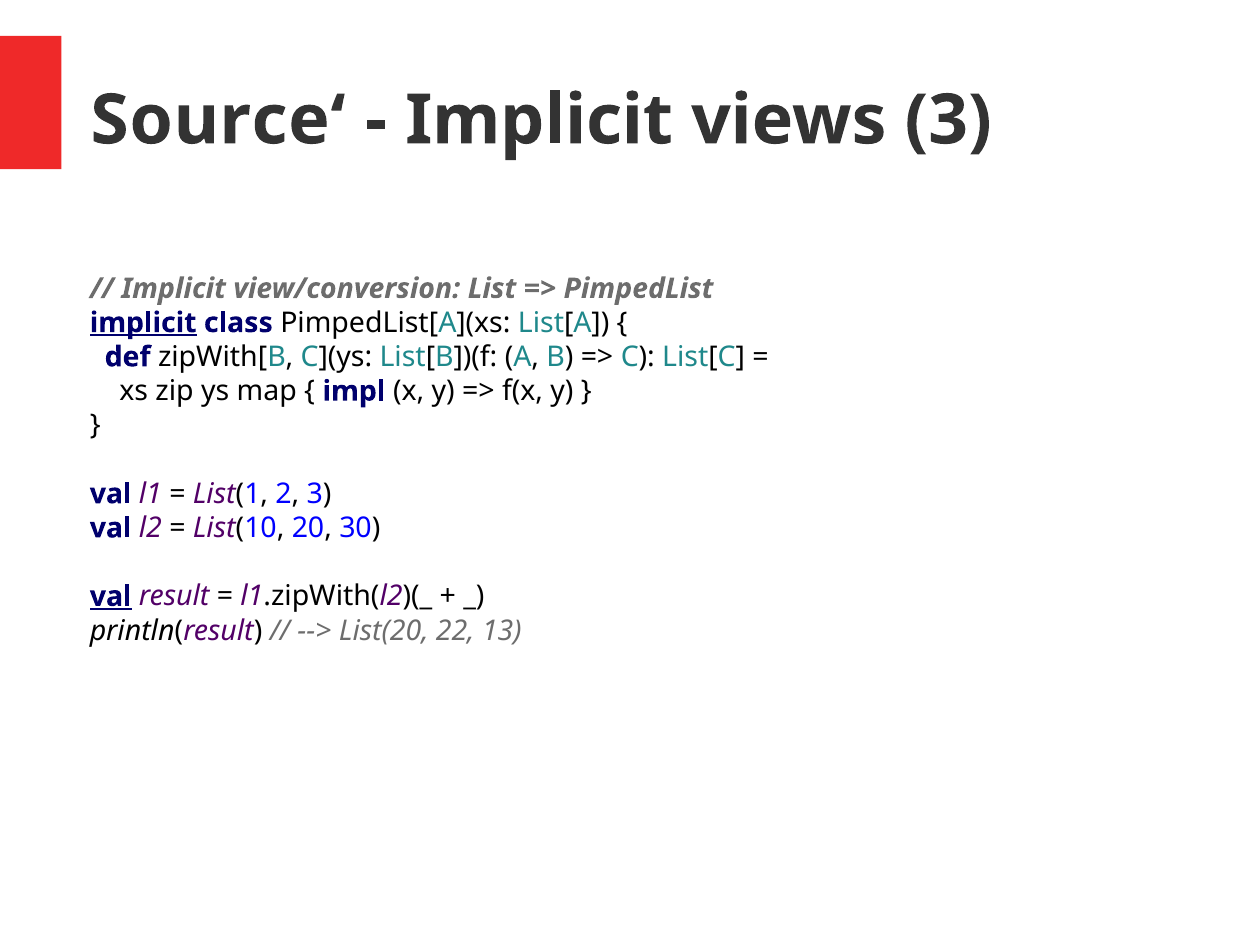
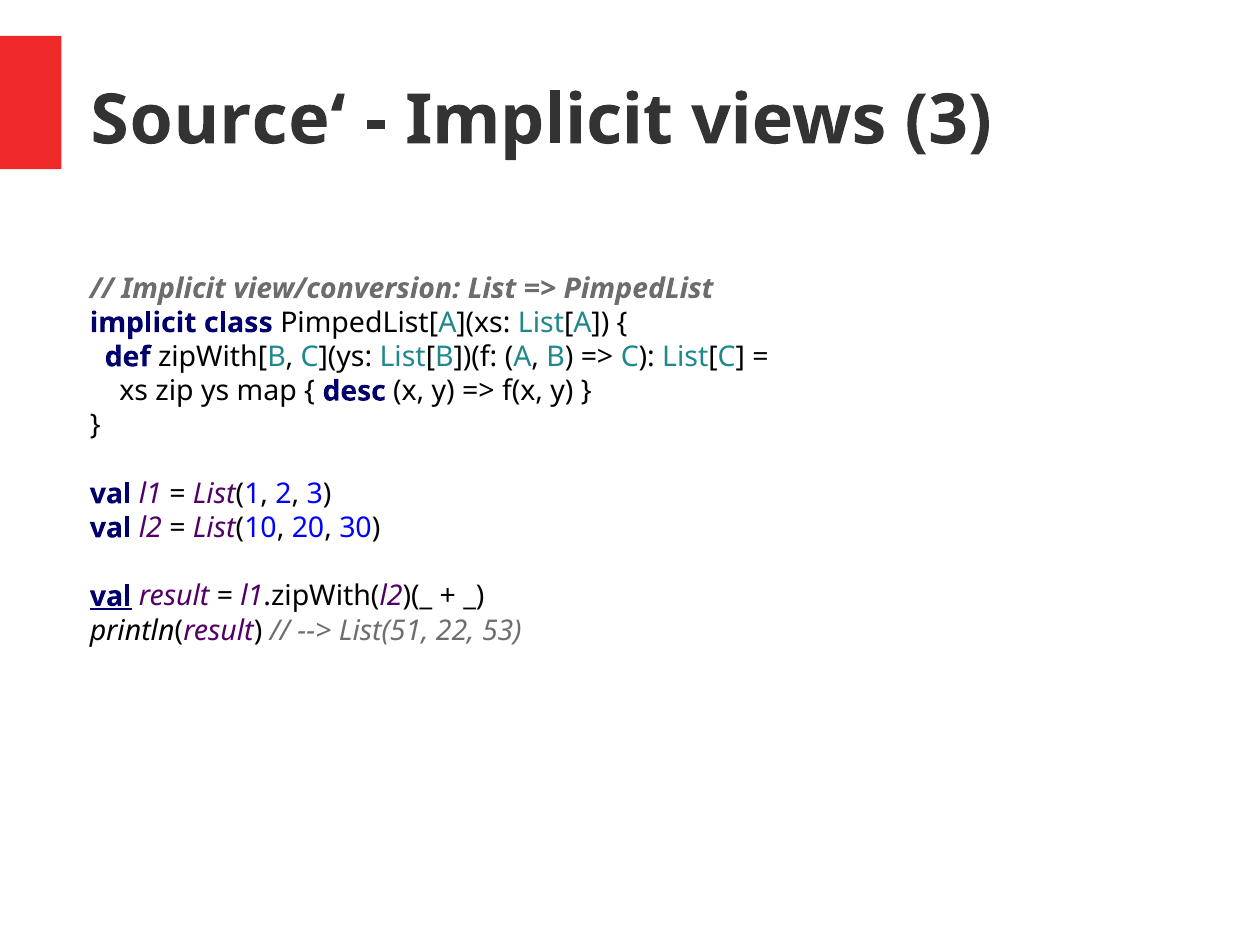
implicit at (143, 323) underline: present -> none
impl: impl -> desc
List(20: List(20 -> List(51
13: 13 -> 53
